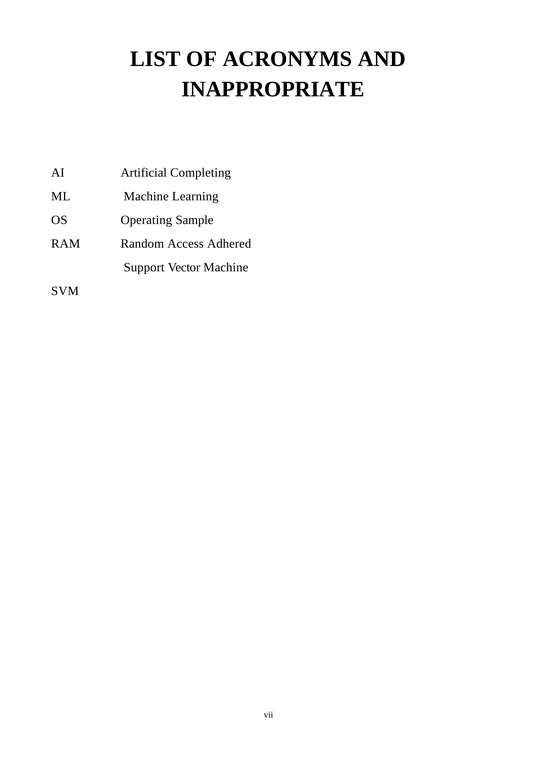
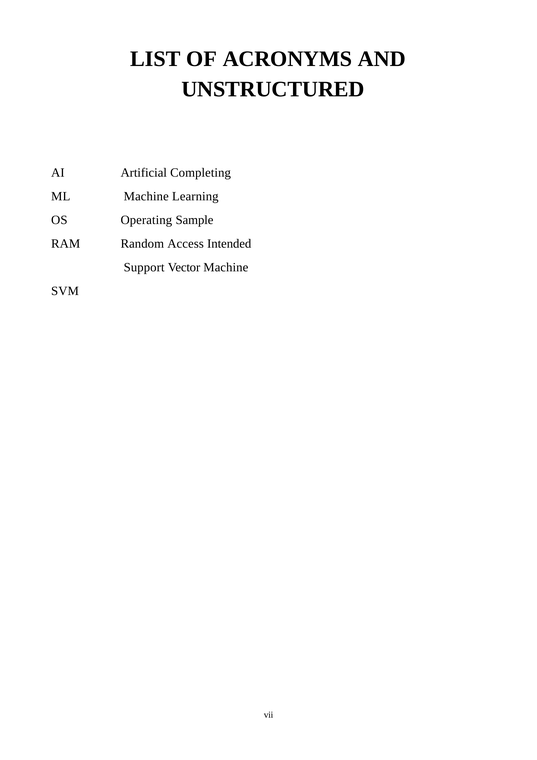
INAPPROPRIATE: INAPPROPRIATE -> UNSTRUCTURED
Adhered: Adhered -> Intended
